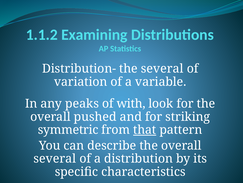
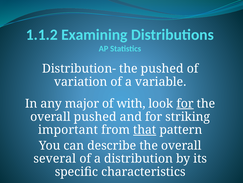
the several: several -> pushed
peaks: peaks -> major
for at (185, 103) underline: none -> present
symmetric: symmetric -> important
